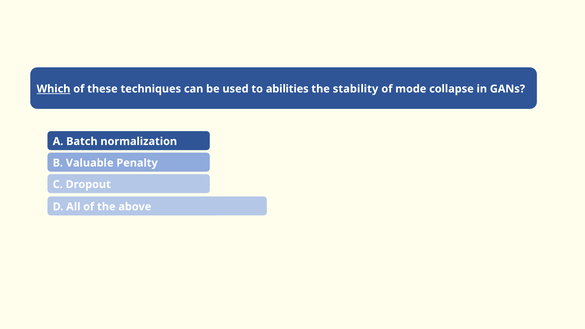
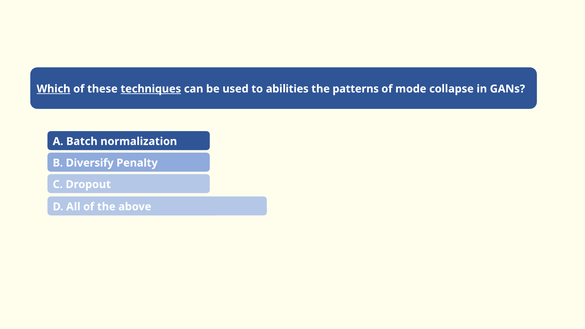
techniques underline: none -> present
stability: stability -> patterns
Valuable: Valuable -> Diversify
